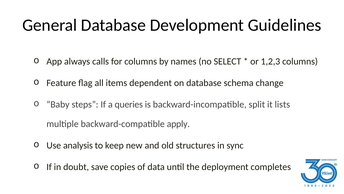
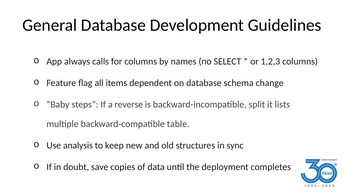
queries: queries -> reverse
apply: apply -> table
